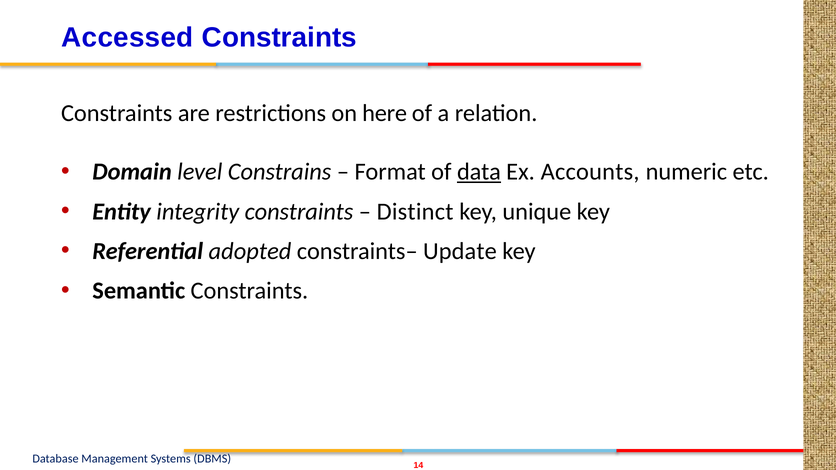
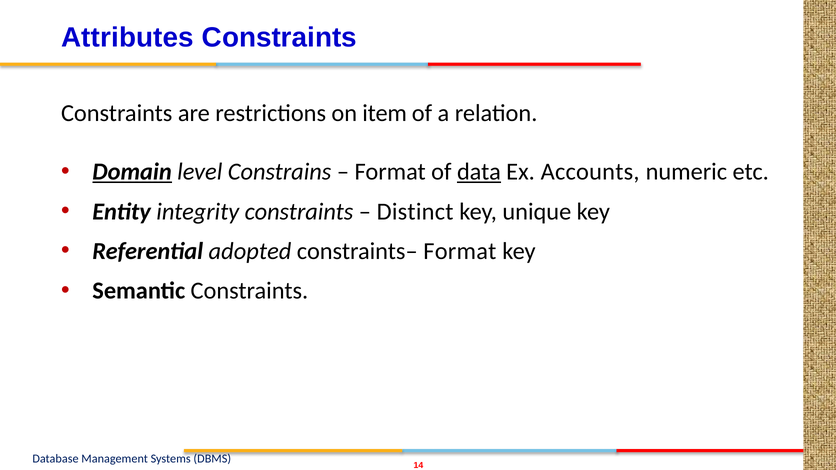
Accessed: Accessed -> Attributes
here: here -> item
Domain underline: none -> present
constraints– Update: Update -> Format
